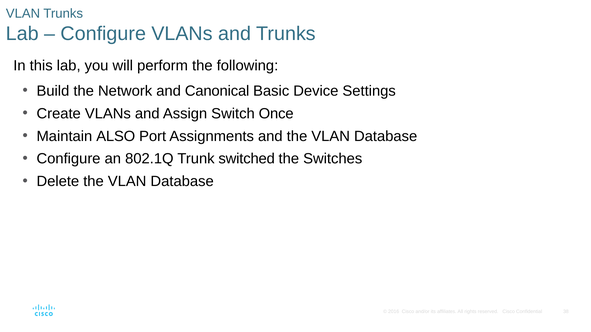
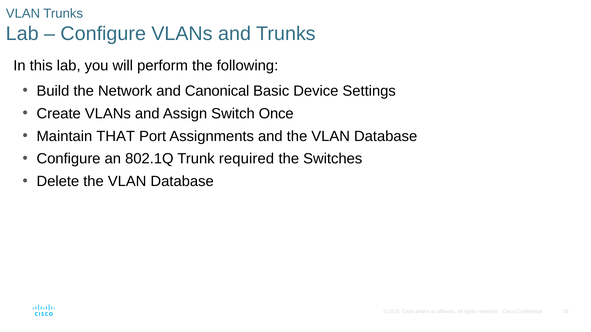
ALSO: ALSO -> THAT
switched: switched -> required
